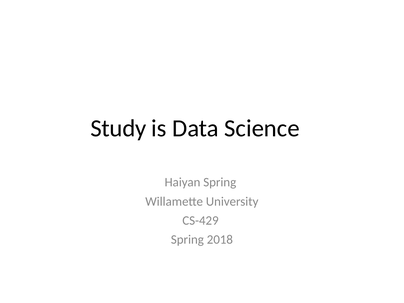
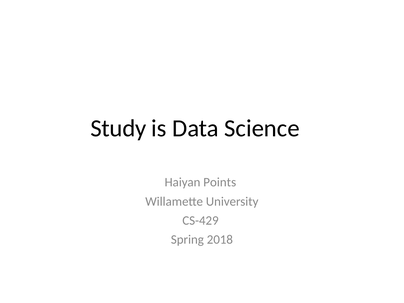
Haiyan Spring: Spring -> Points
